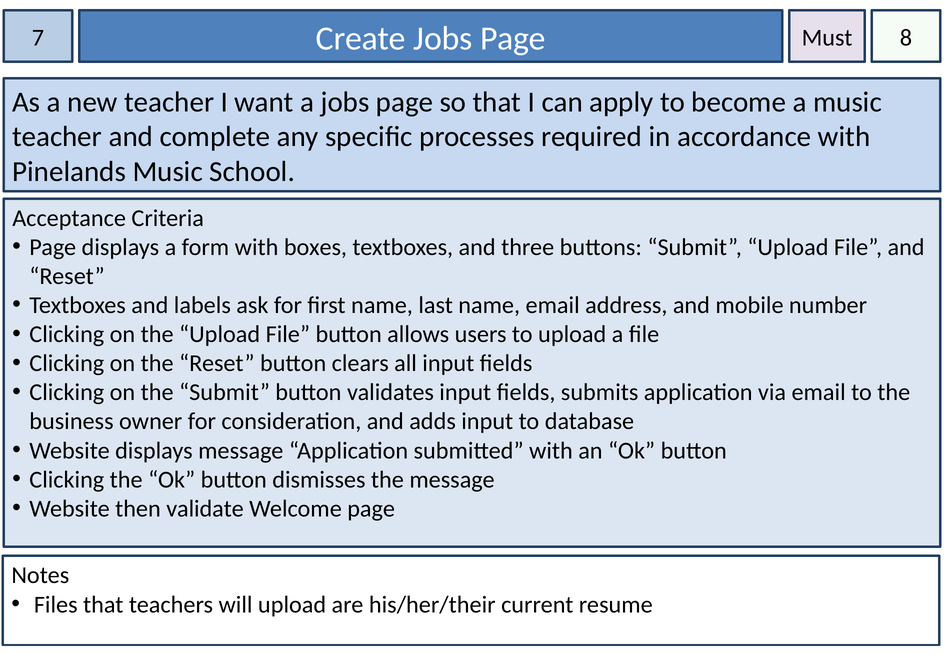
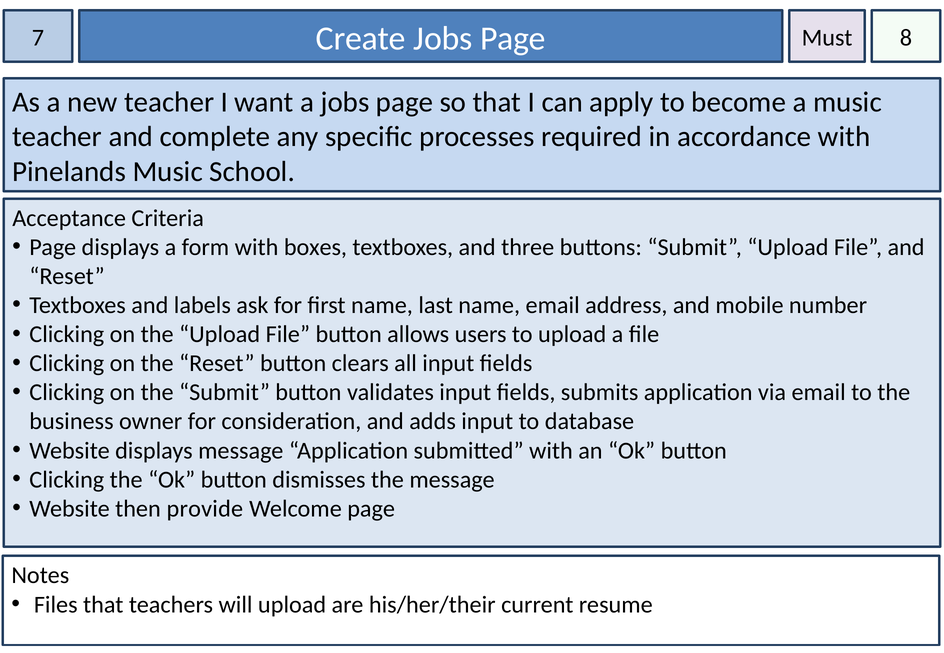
validate: validate -> provide
